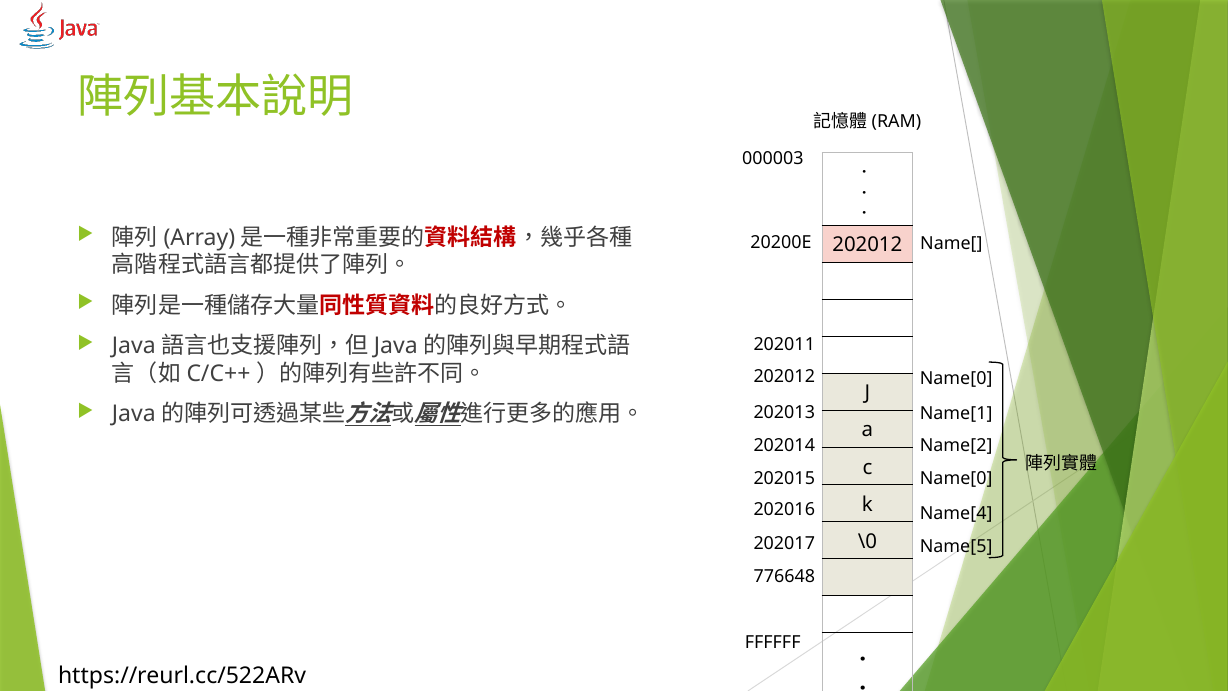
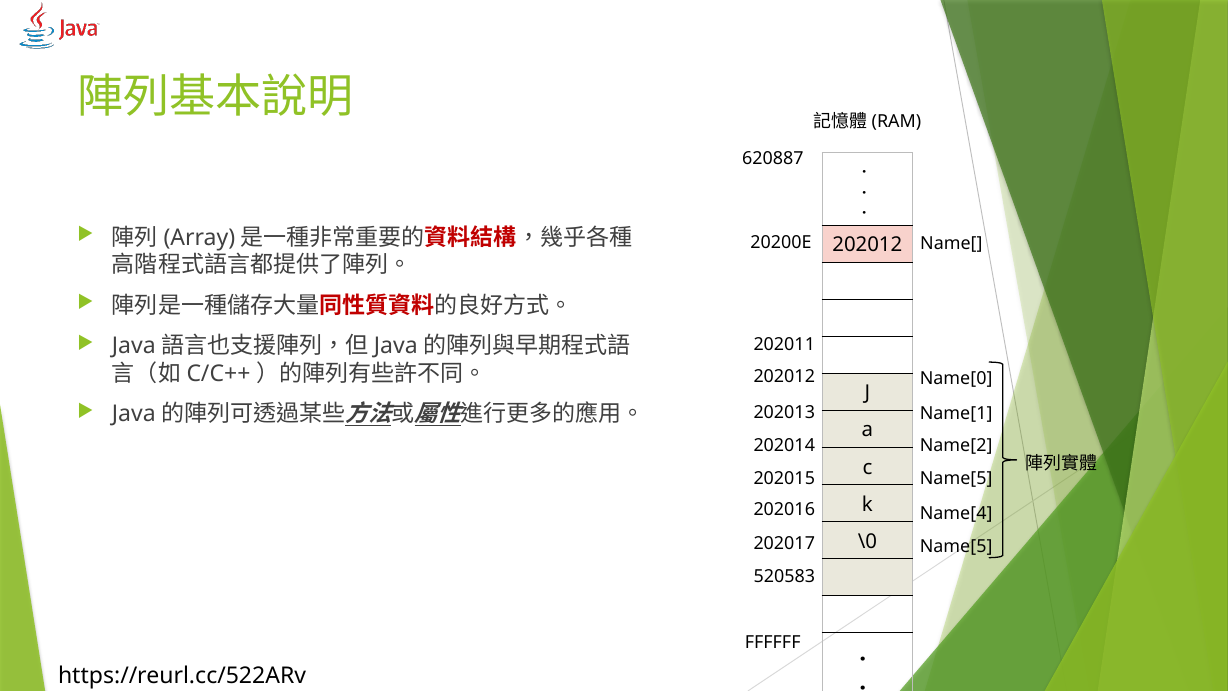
000003: 000003 -> 620887
Name[0 at (956, 479): Name[0 -> Name[5
776648: 776648 -> 520583
